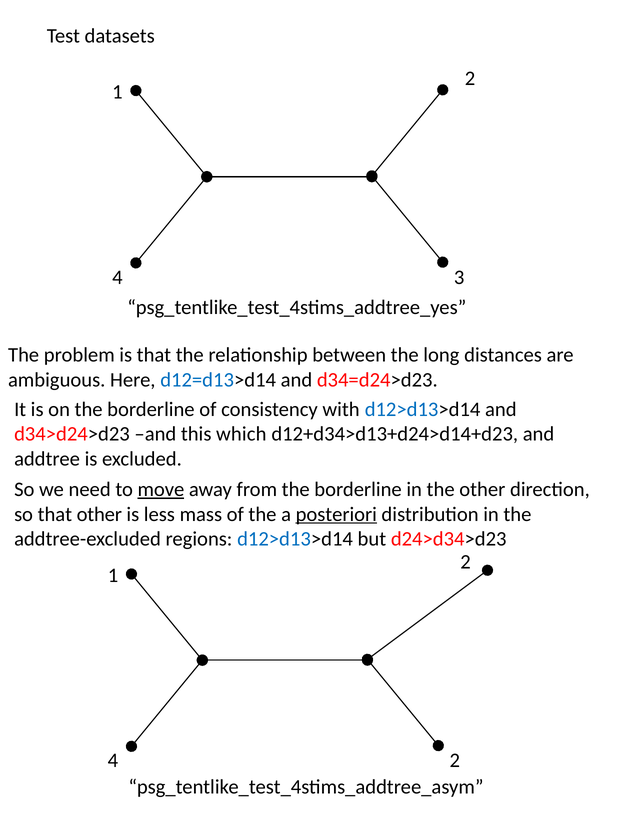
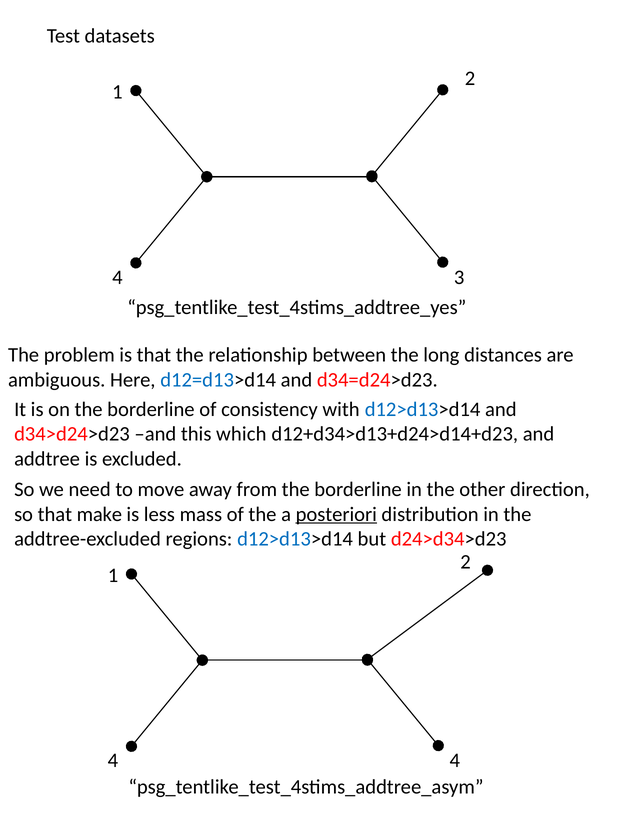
move underline: present -> none
that other: other -> make
4 2: 2 -> 4
